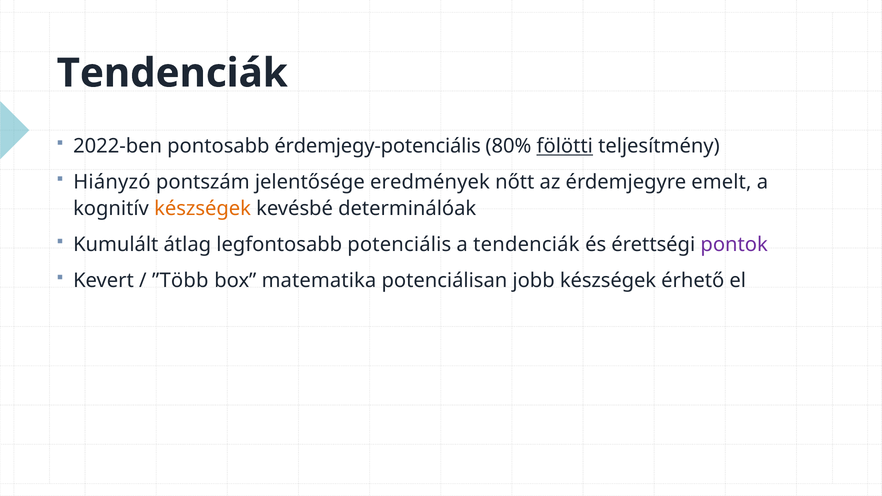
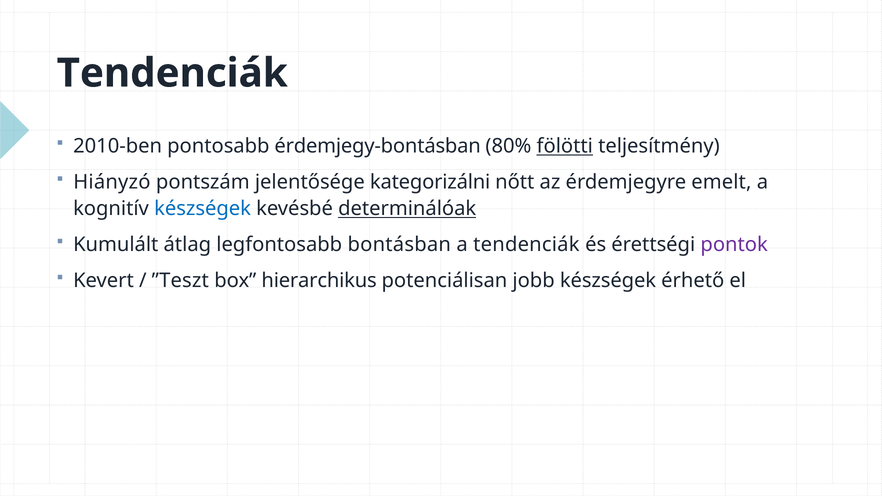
2022-ben: 2022-ben -> 2010-ben
érdemjegy-potenciális: érdemjegy-potenciális -> érdemjegy-bontásban
eredmények: eredmények -> kategorizálni
készségek at (203, 209) colour: orange -> blue
determinálóak underline: none -> present
potenciális: potenciális -> bontásban
”Több: ”Több -> ”Teszt
matematika: matematika -> hierarchikus
